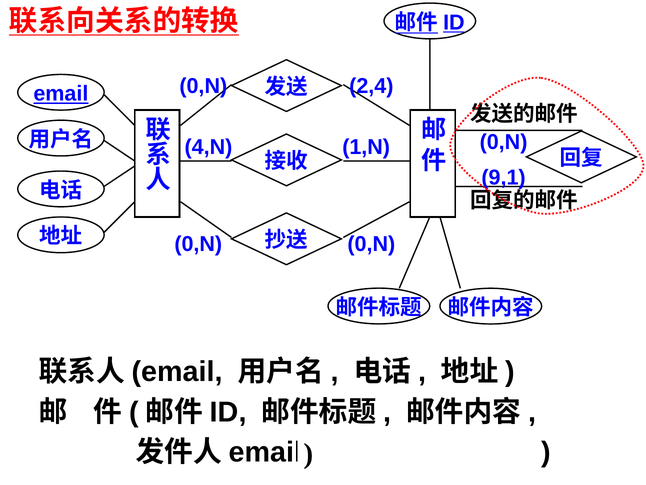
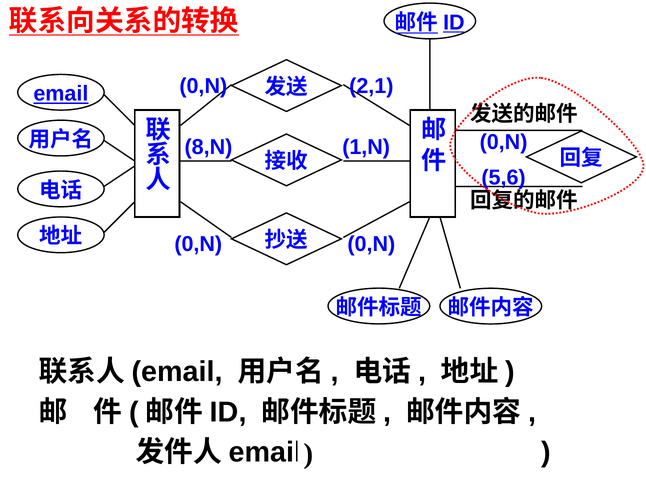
2,4: 2,4 -> 2,1
4,N: 4,N -> 8,N
9,1: 9,1 -> 5,6
